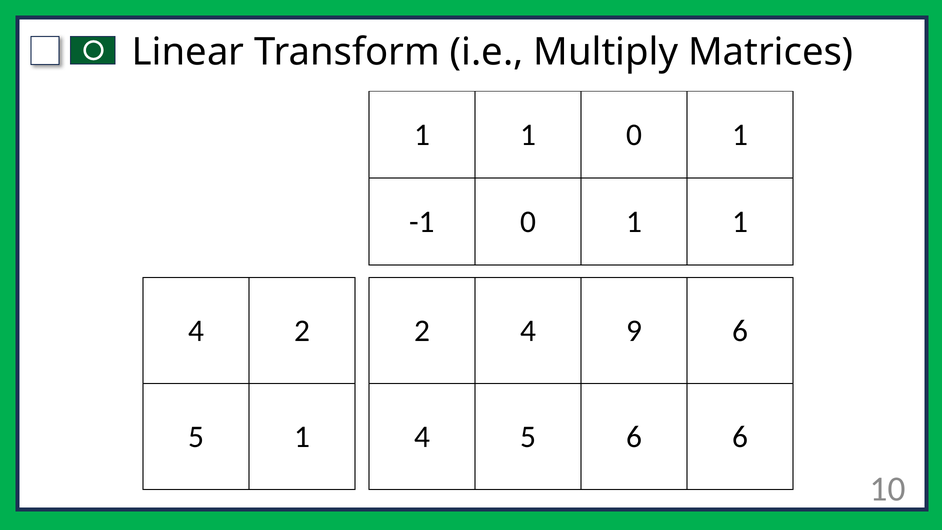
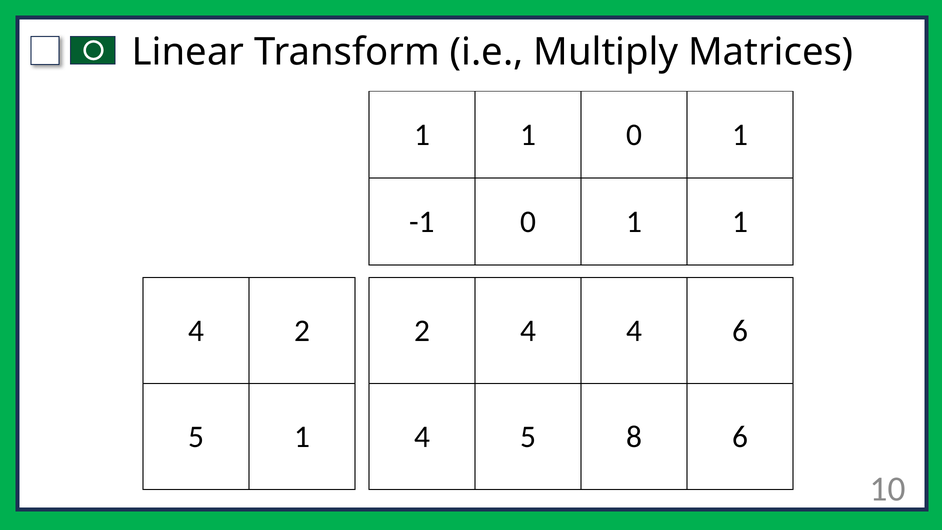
4 9: 9 -> 4
5 6: 6 -> 8
